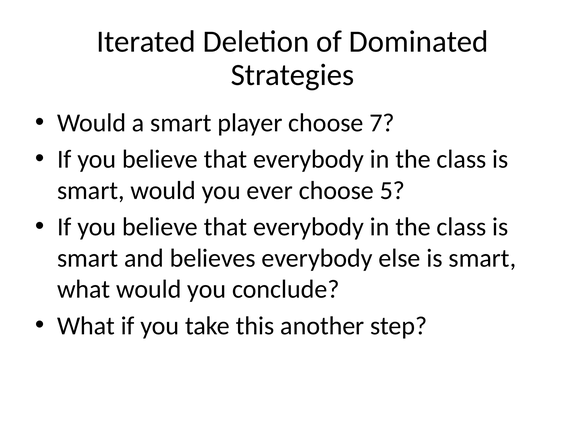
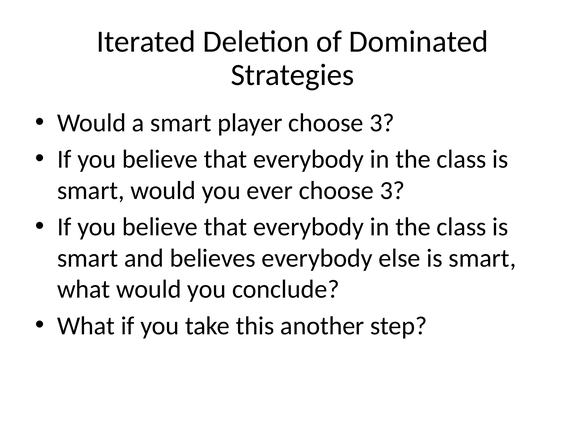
player choose 7: 7 -> 3
ever choose 5: 5 -> 3
